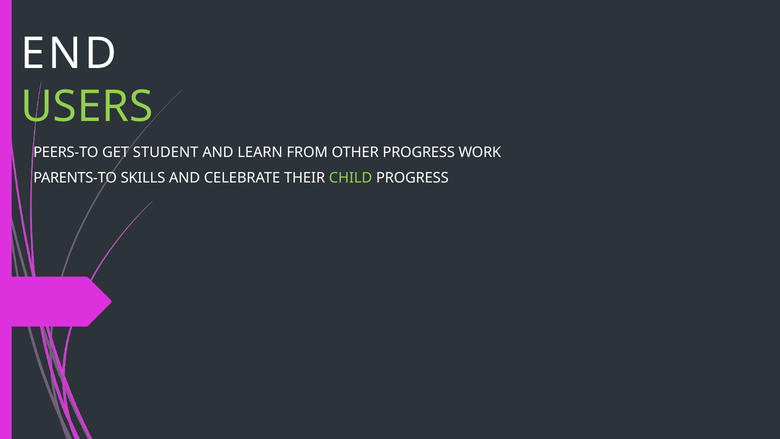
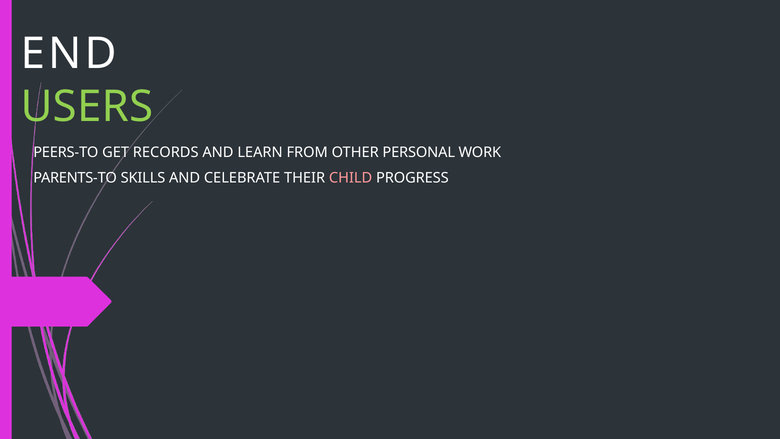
STUDENT: STUDENT -> RECORDS
OTHER PROGRESS: PROGRESS -> PERSONAL
CHILD colour: light green -> pink
